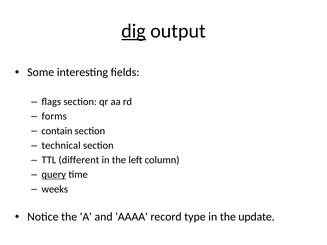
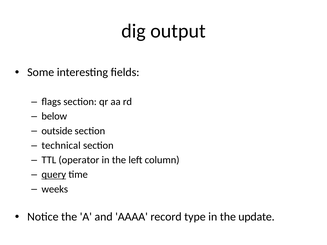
dig underline: present -> none
forms: forms -> below
contain: contain -> outside
different: different -> operator
